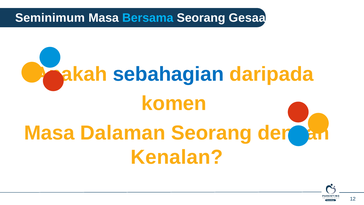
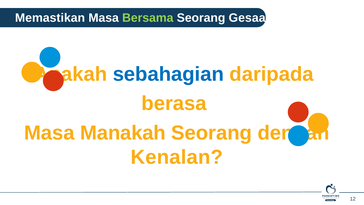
Seminimum: Seminimum -> Memastikan
Bersama colour: light blue -> light green
komen: komen -> berasa
Dalaman: Dalaman -> Manakah
